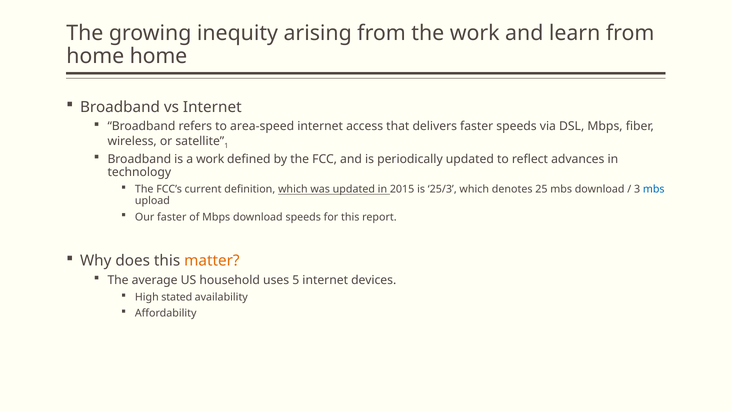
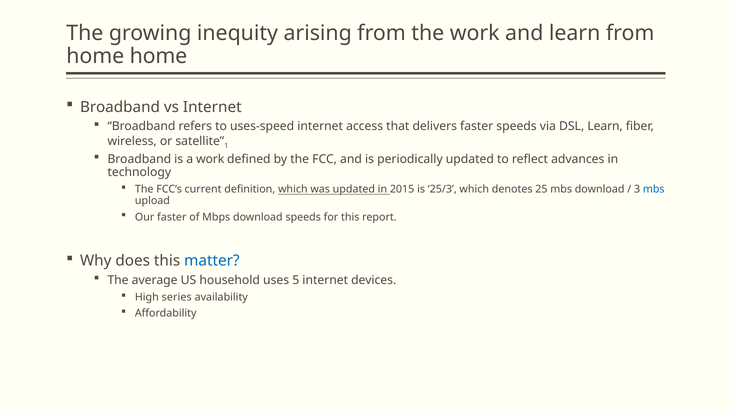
area-speed: area-speed -> uses-speed
DSL Mbps: Mbps -> Learn
matter colour: orange -> blue
stated: stated -> series
